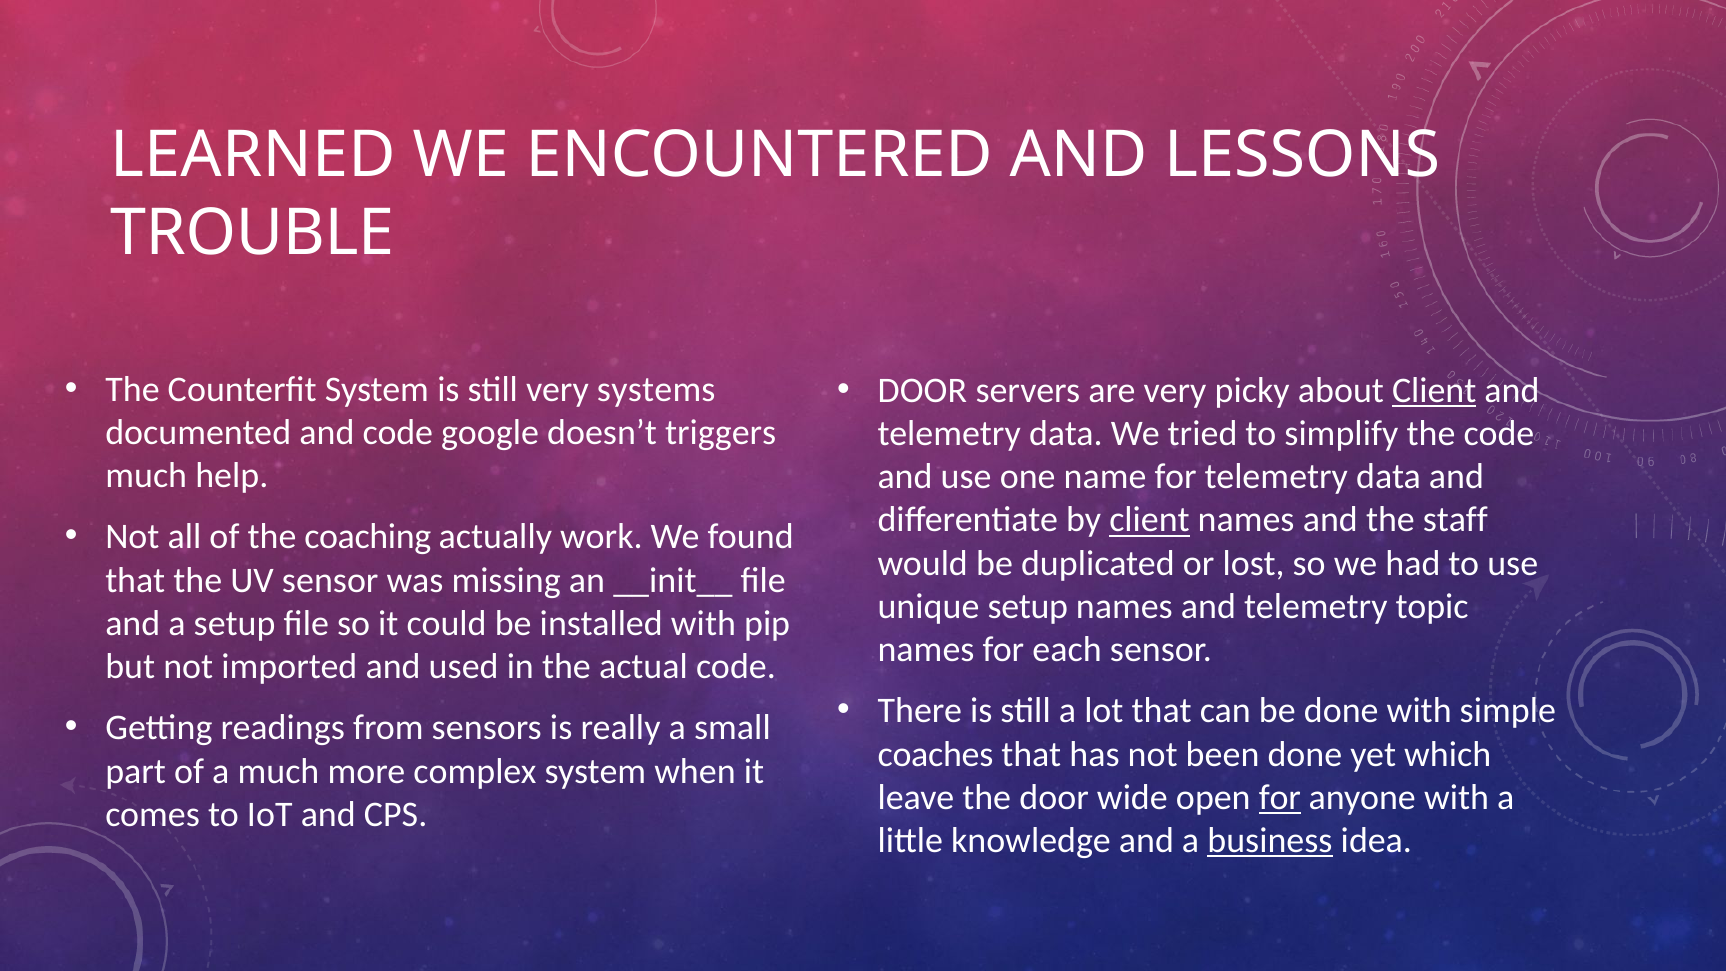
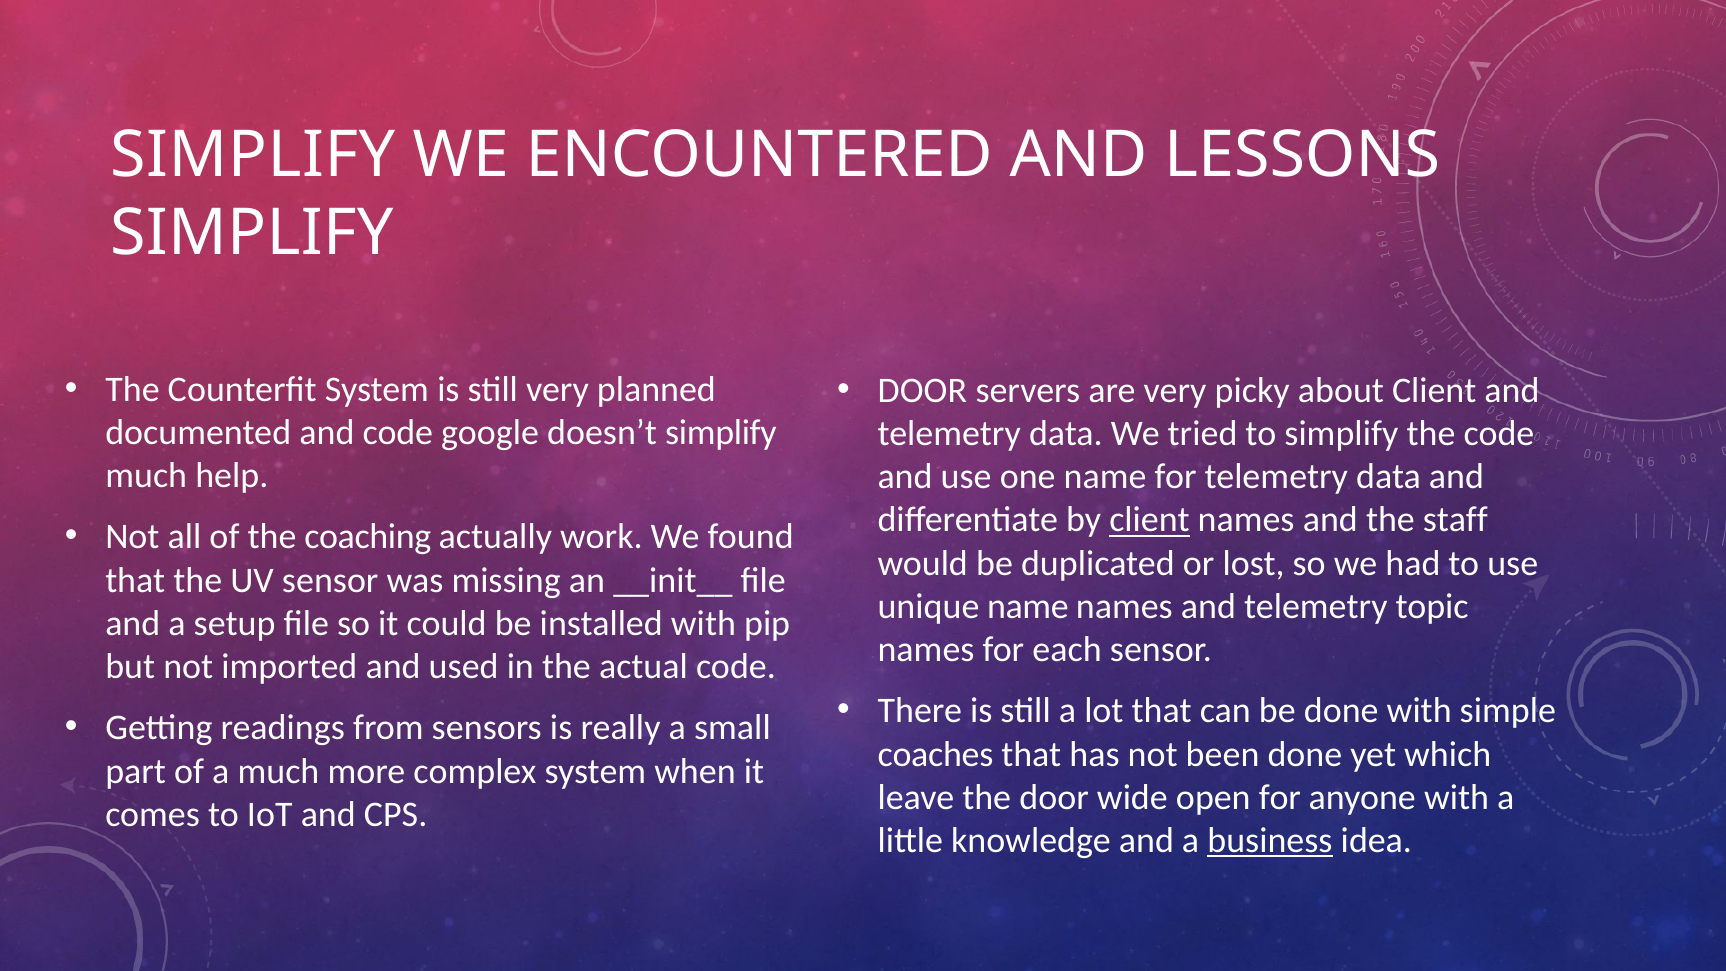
LEARNED at (253, 155): LEARNED -> SIMPLIFY
TROUBLE at (252, 233): TROUBLE -> SIMPLIFY
systems: systems -> planned
Client at (1434, 390) underline: present -> none
doesn’t triggers: triggers -> simplify
unique setup: setup -> name
for at (1280, 797) underline: present -> none
